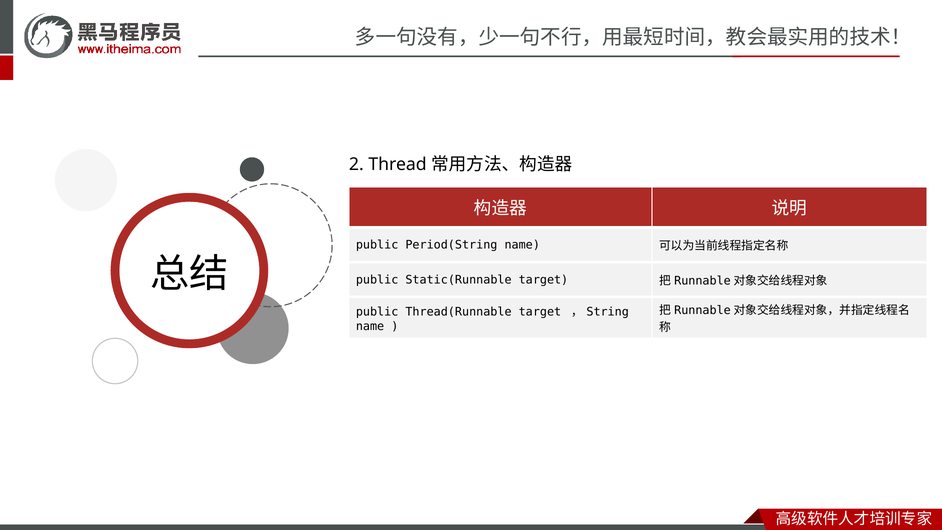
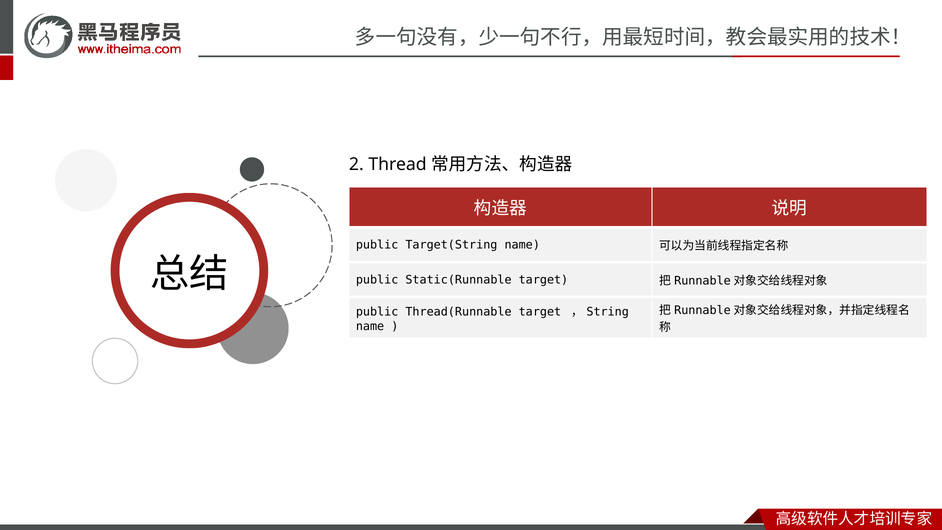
Period(String: Period(String -> Target(String
